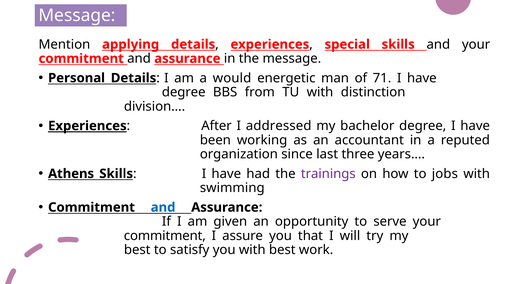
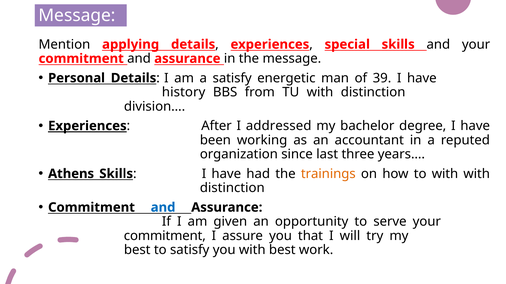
a would: would -> satisfy
71: 71 -> 39
degree at (184, 92): degree -> history
trainings colour: purple -> orange
to jobs: jobs -> with
swimming at (232, 188): swimming -> distinction
